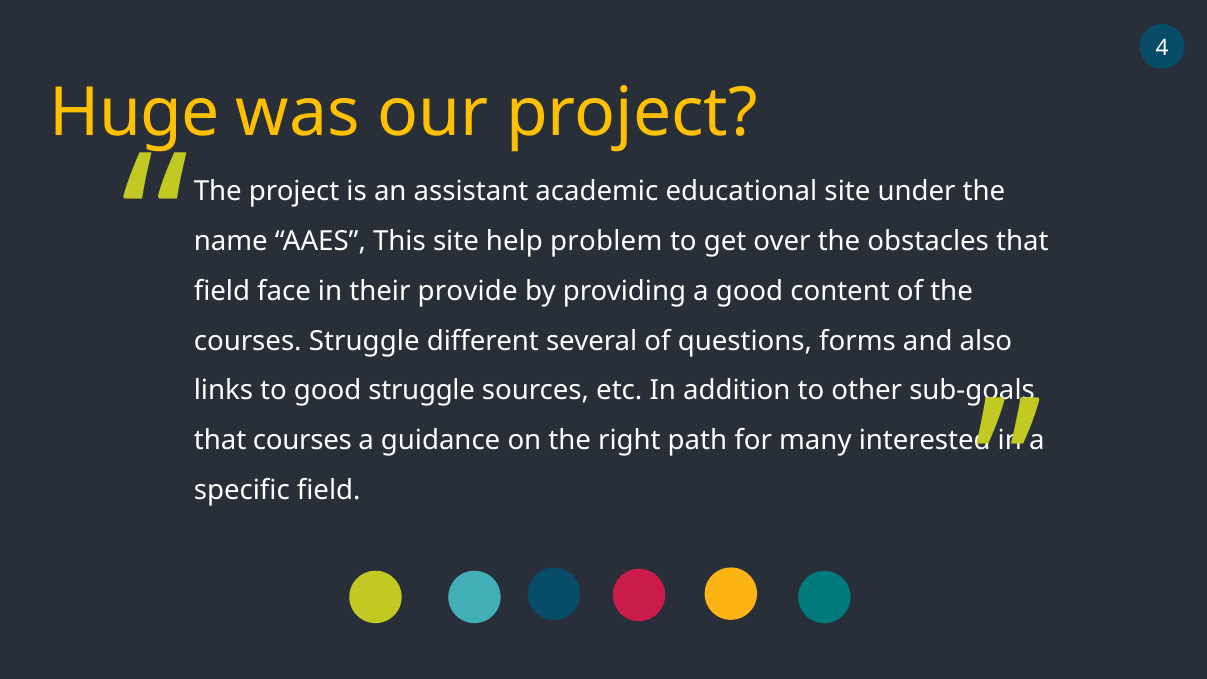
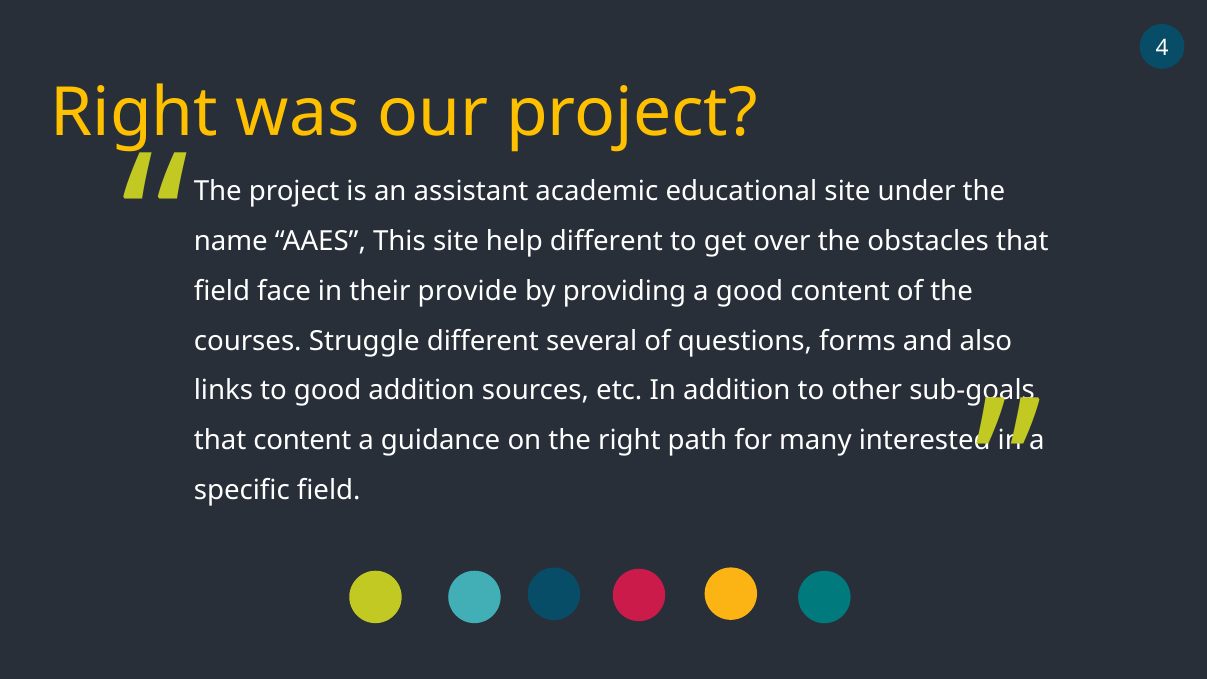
Huge at (135, 113): Huge -> Right
help problem: problem -> different
good struggle: struggle -> addition
that courses: courses -> content
